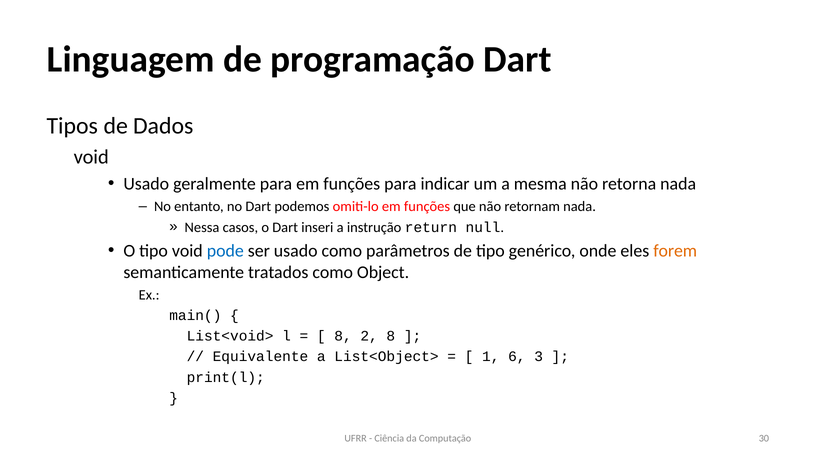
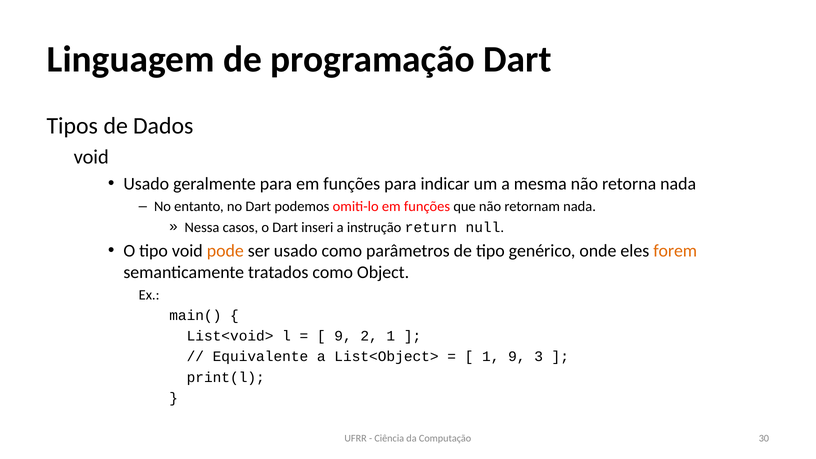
pode colour: blue -> orange
8 at (343, 336): 8 -> 9
2 8: 8 -> 1
1 6: 6 -> 9
